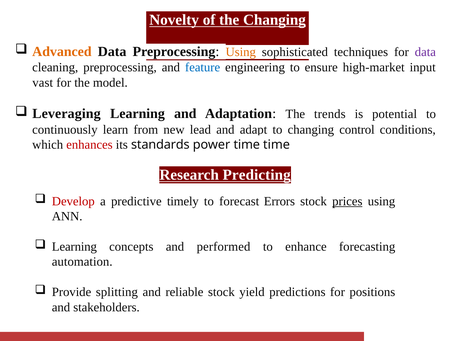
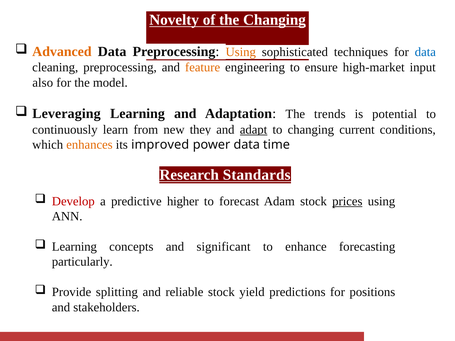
data at (425, 52) colour: purple -> blue
feature colour: blue -> orange
vast: vast -> also
lead: lead -> they
adapt underline: none -> present
control: control -> current
enhances colour: red -> orange
standards: standards -> improved
power time: time -> data
Predicting: Predicting -> Standards
timely: timely -> higher
Errors: Errors -> Adam
performed: performed -> significant
automation: automation -> particularly
